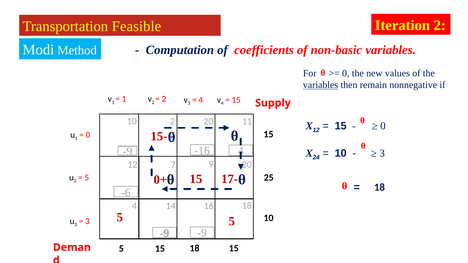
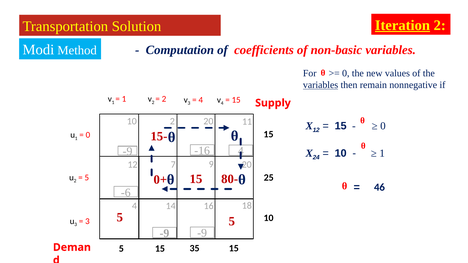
Iteration underline: none -> present
Feasible: Feasible -> Solution
3 at (382, 153): 3 -> 1
17-: 17- -> 80-
18 at (379, 187): 18 -> 46
15 18: 18 -> 35
